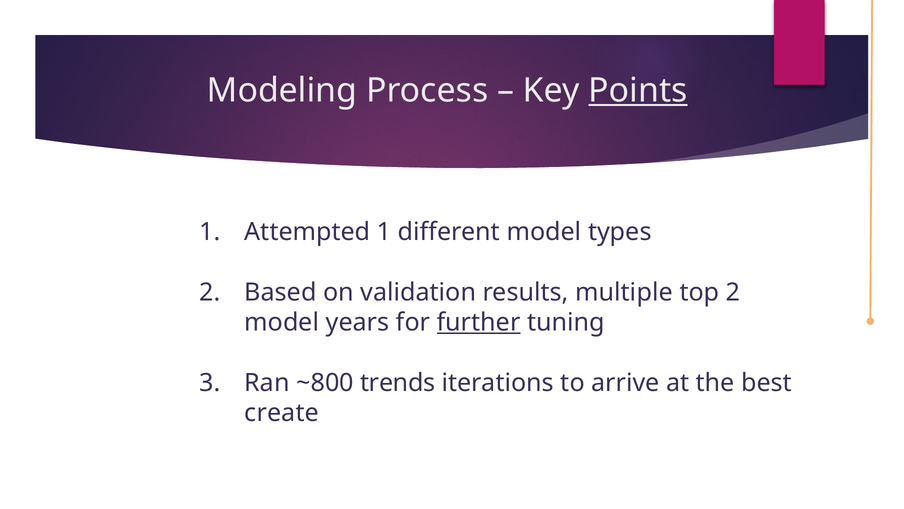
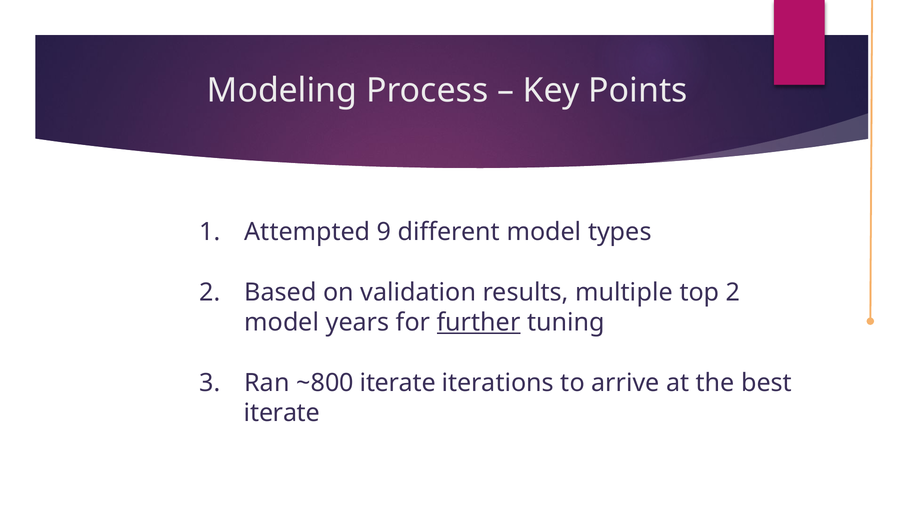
Points underline: present -> none
Attempted 1: 1 -> 9
~800 trends: trends -> iterate
create at (282, 413): create -> iterate
